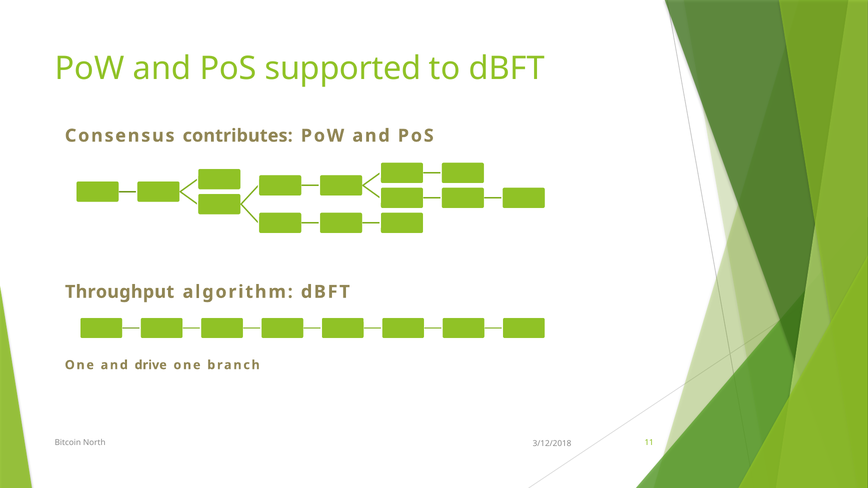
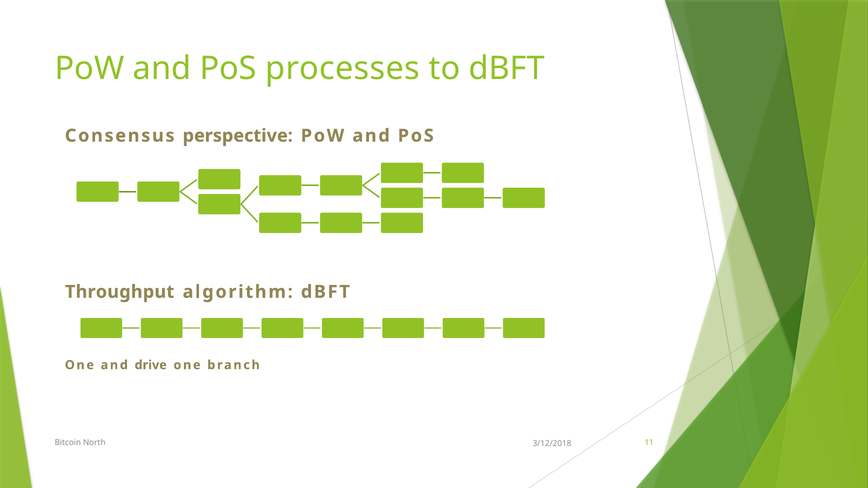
supported: supported -> processes
contributes: contributes -> perspective
